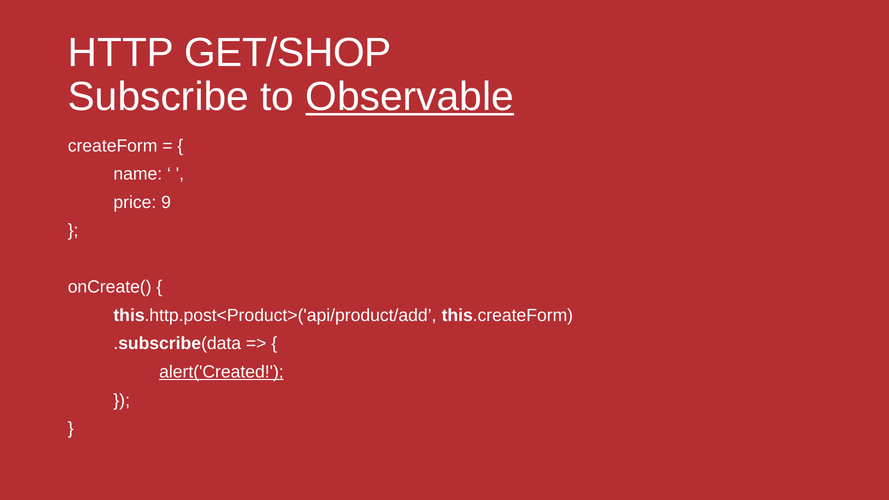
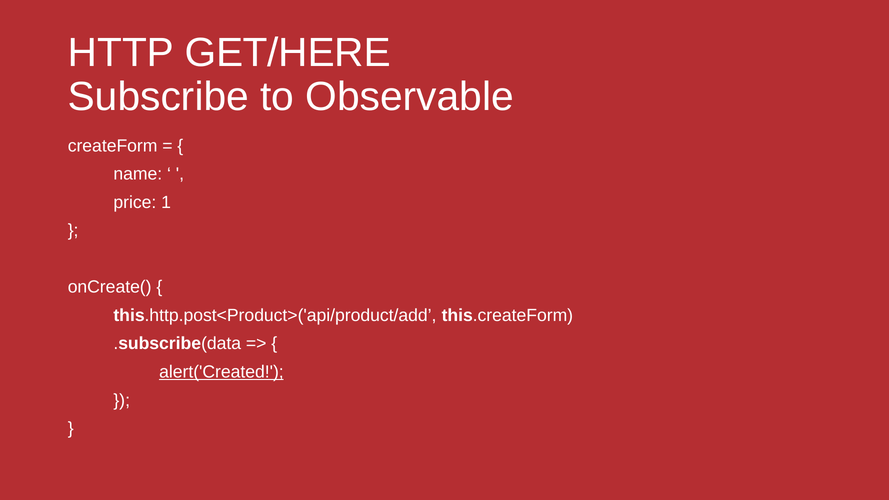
GET/SHOP: GET/SHOP -> GET/HERE
Observable underline: present -> none
9: 9 -> 1
